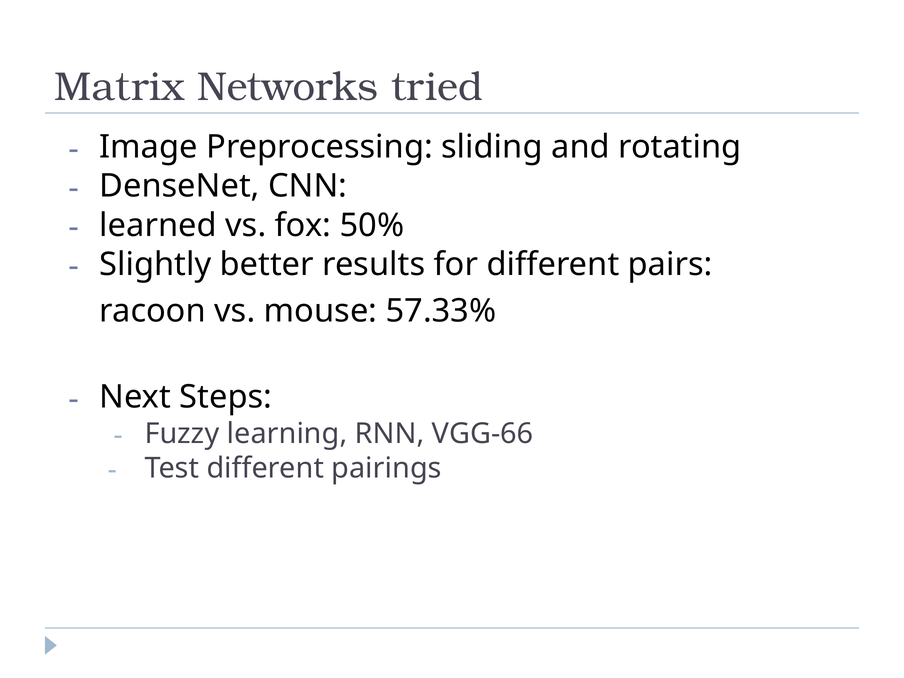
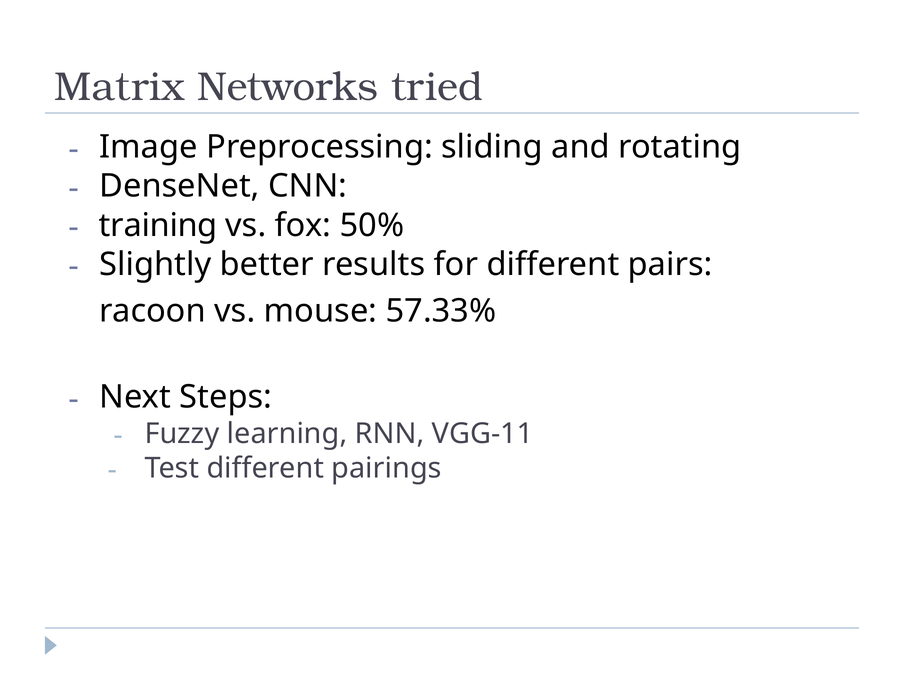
learned: learned -> training
VGG-66: VGG-66 -> VGG-11
